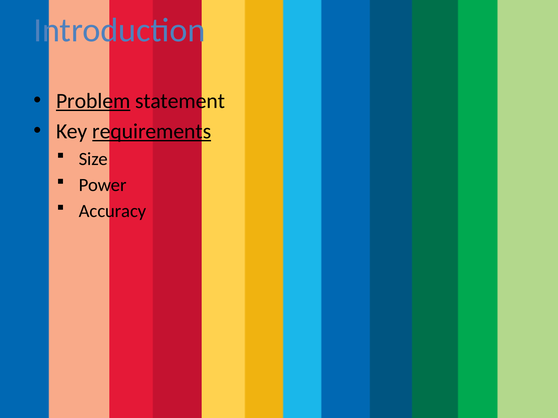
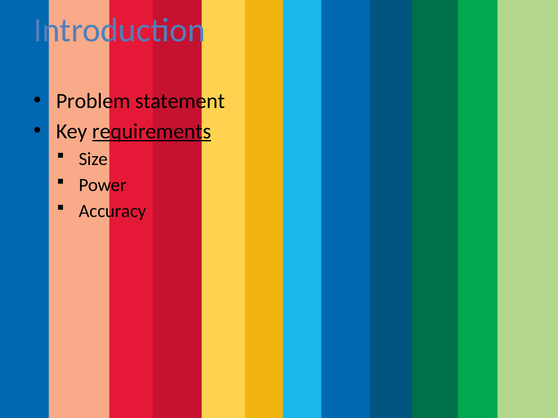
Problem underline: present -> none
